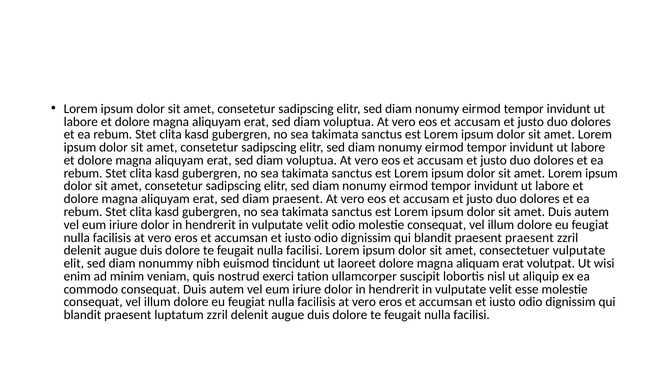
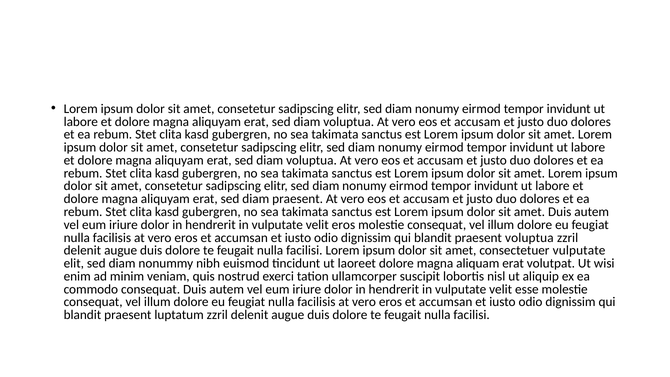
velit odio: odio -> eros
praesent praesent: praesent -> voluptua
